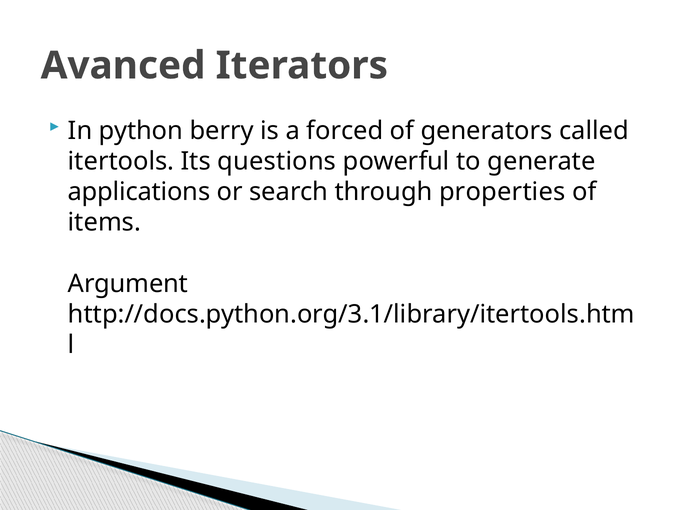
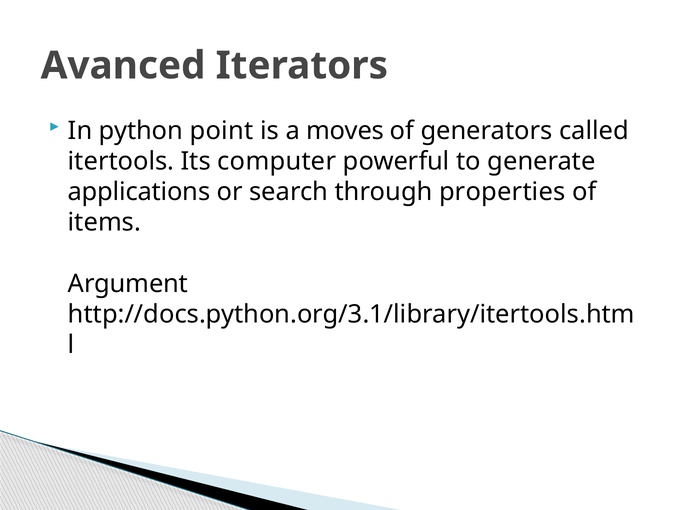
berry: berry -> point
forced: forced -> moves
questions: questions -> computer
